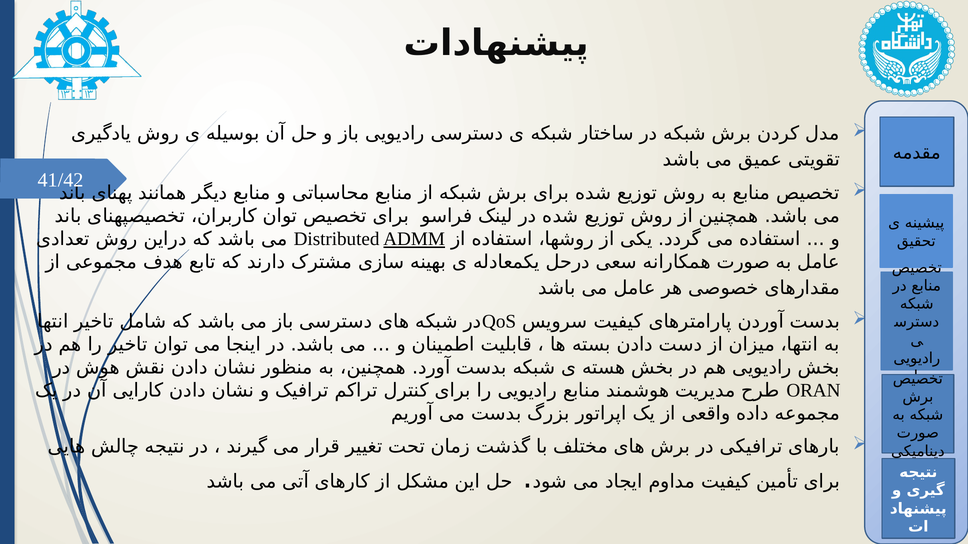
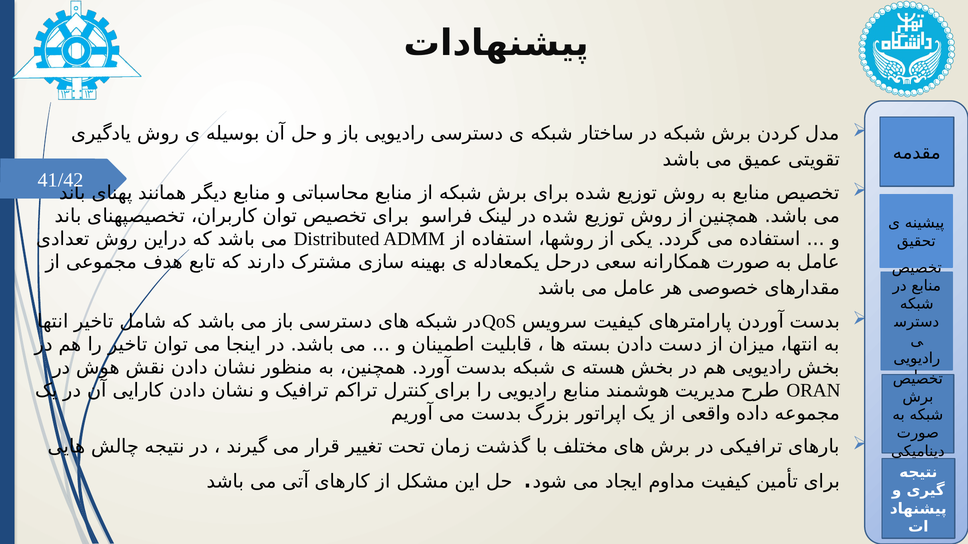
ADMM underline: present -> none
